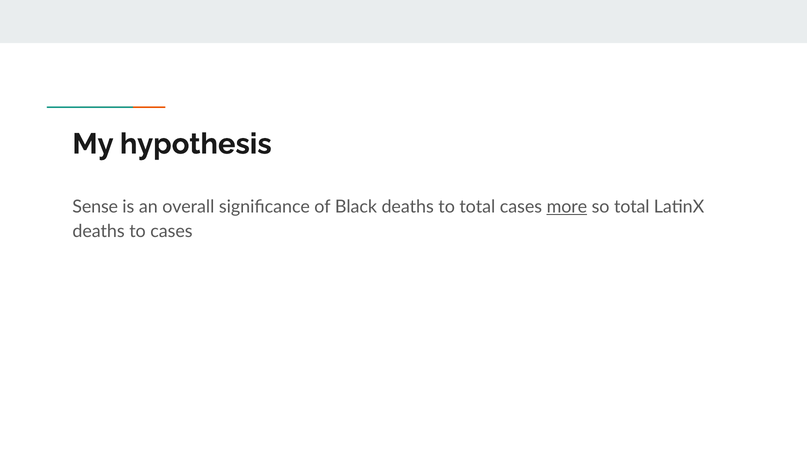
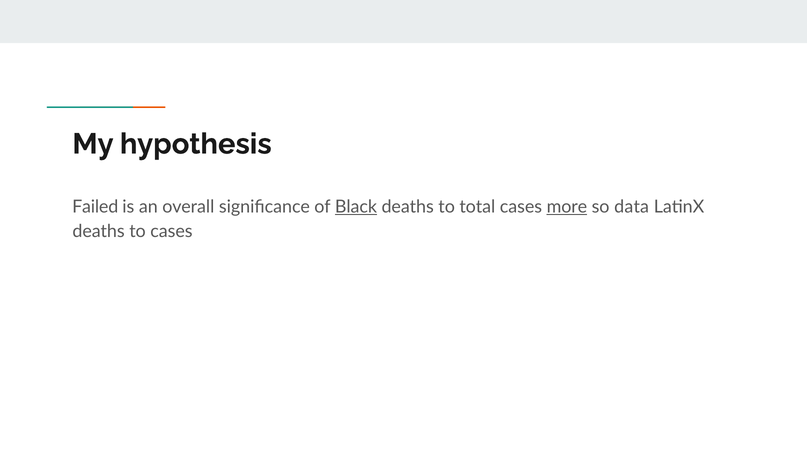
Sense: Sense -> Failed
Black underline: none -> present
so total: total -> data
